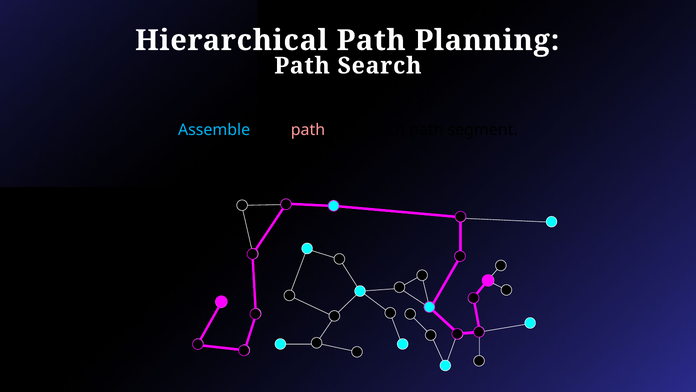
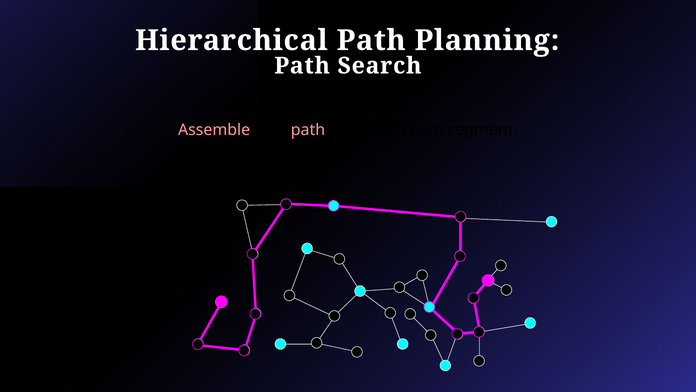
Assemble colour: light blue -> pink
